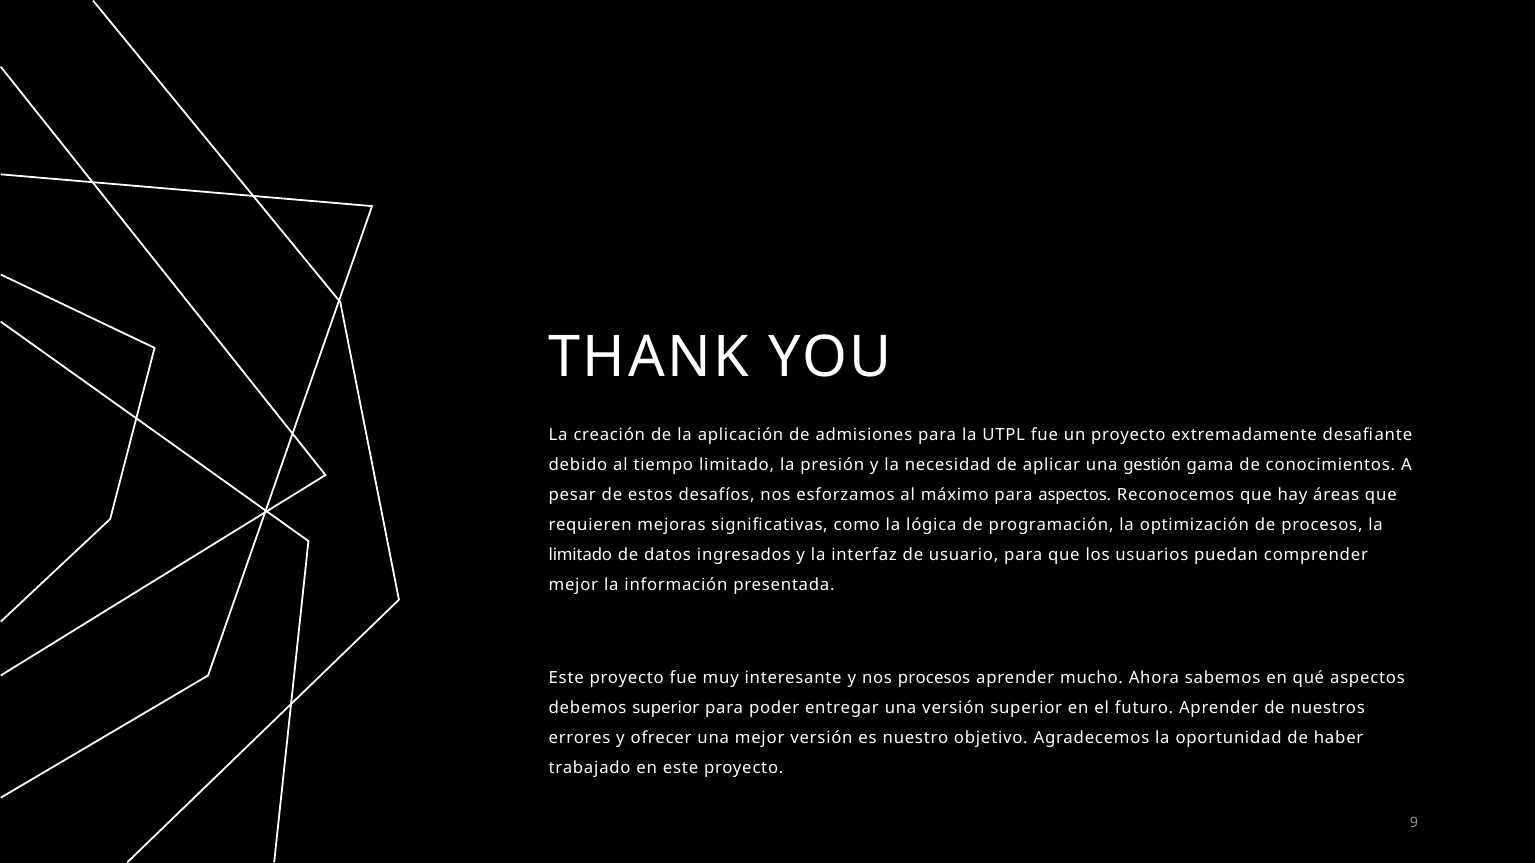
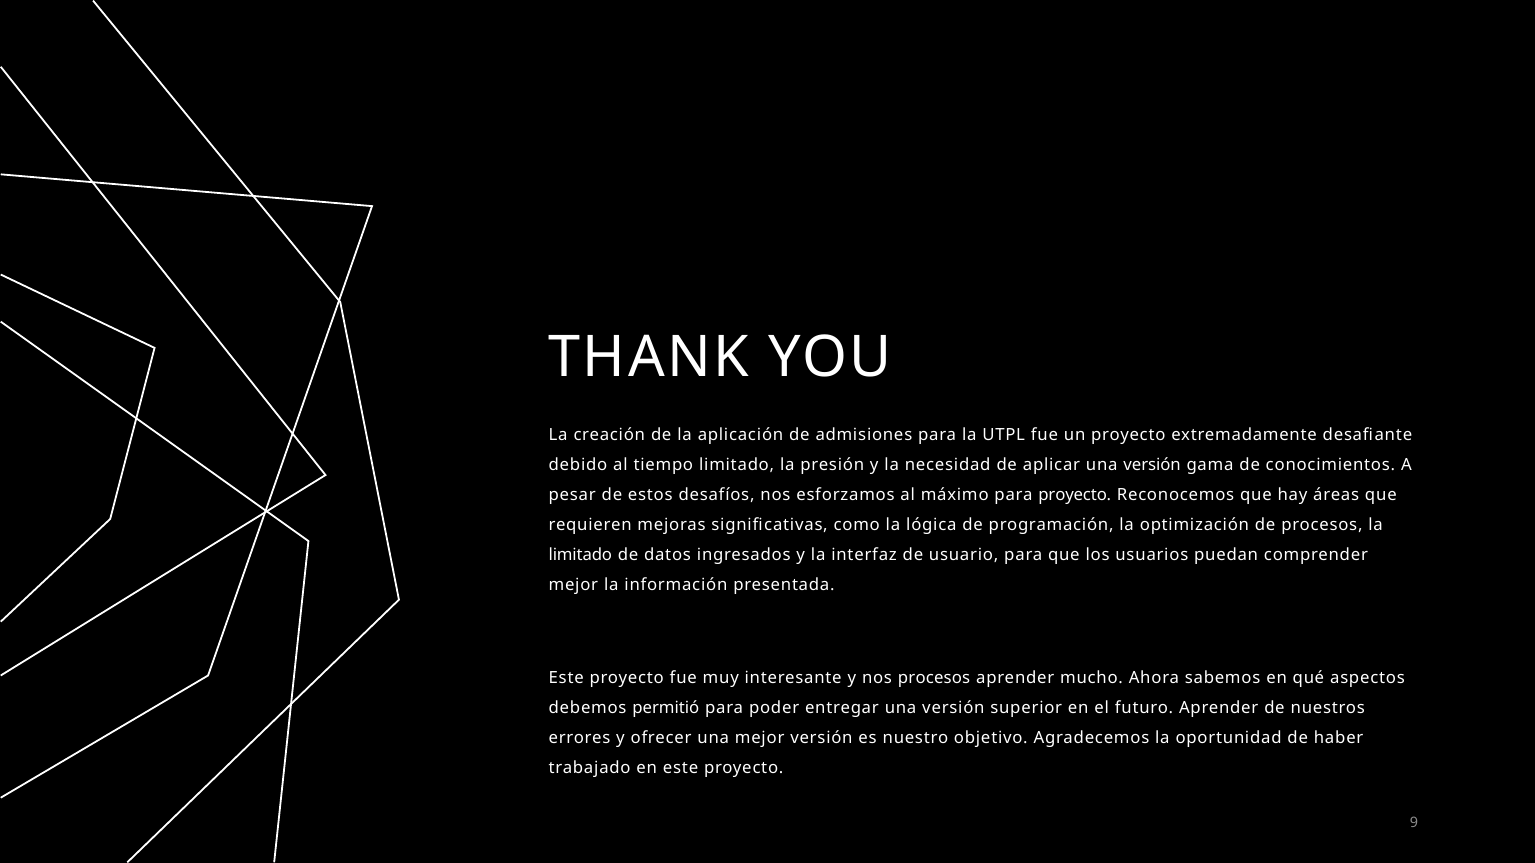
aplicar una gestión: gestión -> versión
para aspectos: aspectos -> proyecto
debemos superior: superior -> permitió
